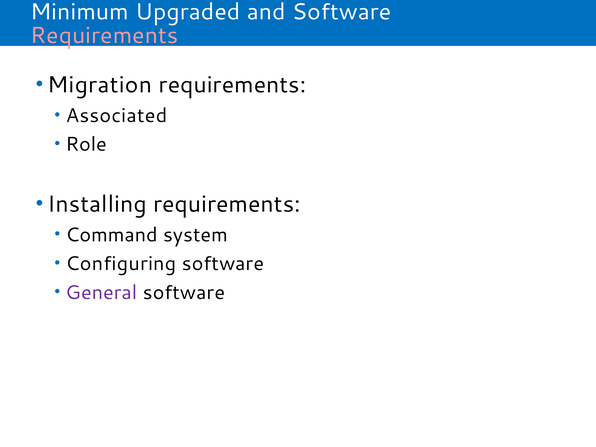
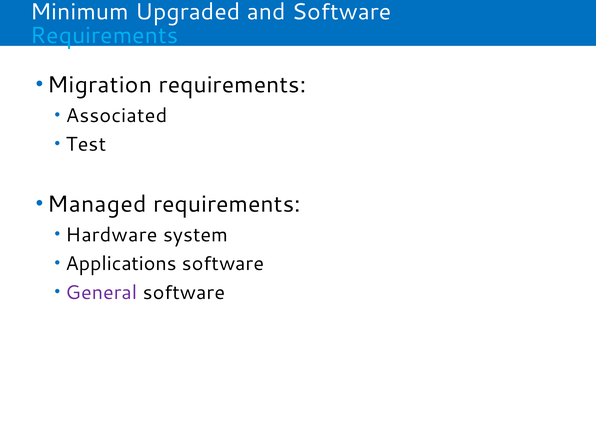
Requirements at (104, 35) colour: pink -> light blue
Role: Role -> Test
Installing: Installing -> Managed
Command: Command -> Hardware
Configuring: Configuring -> Applications
